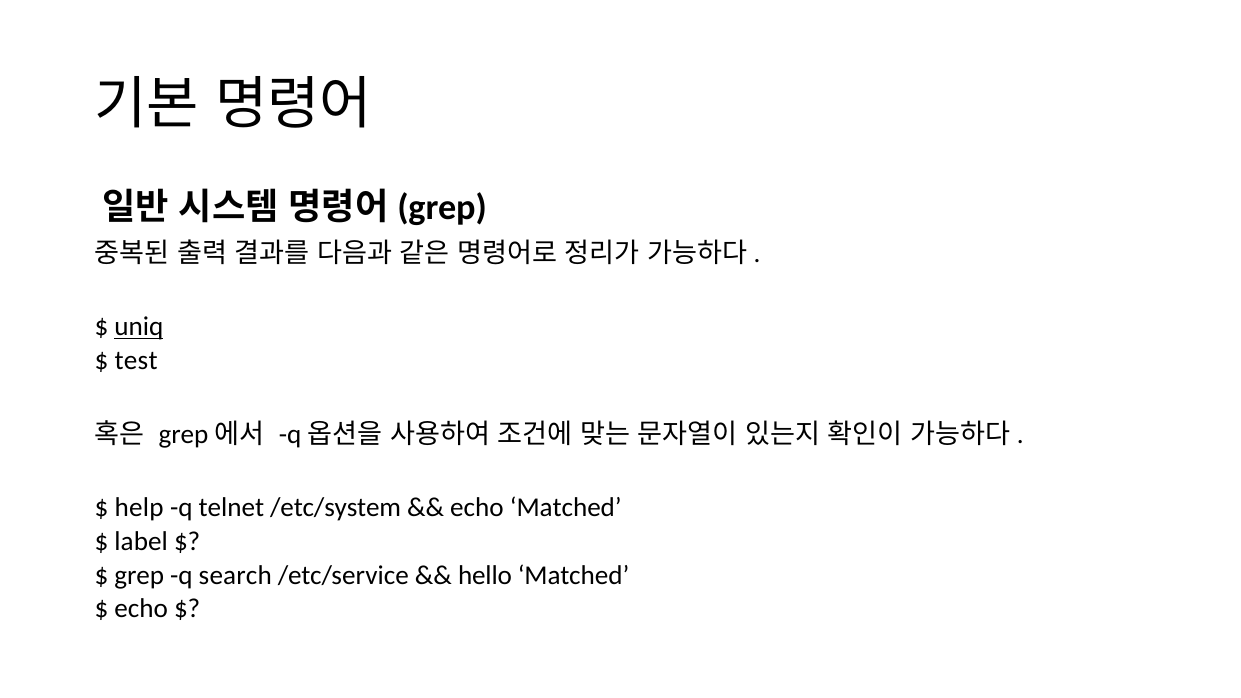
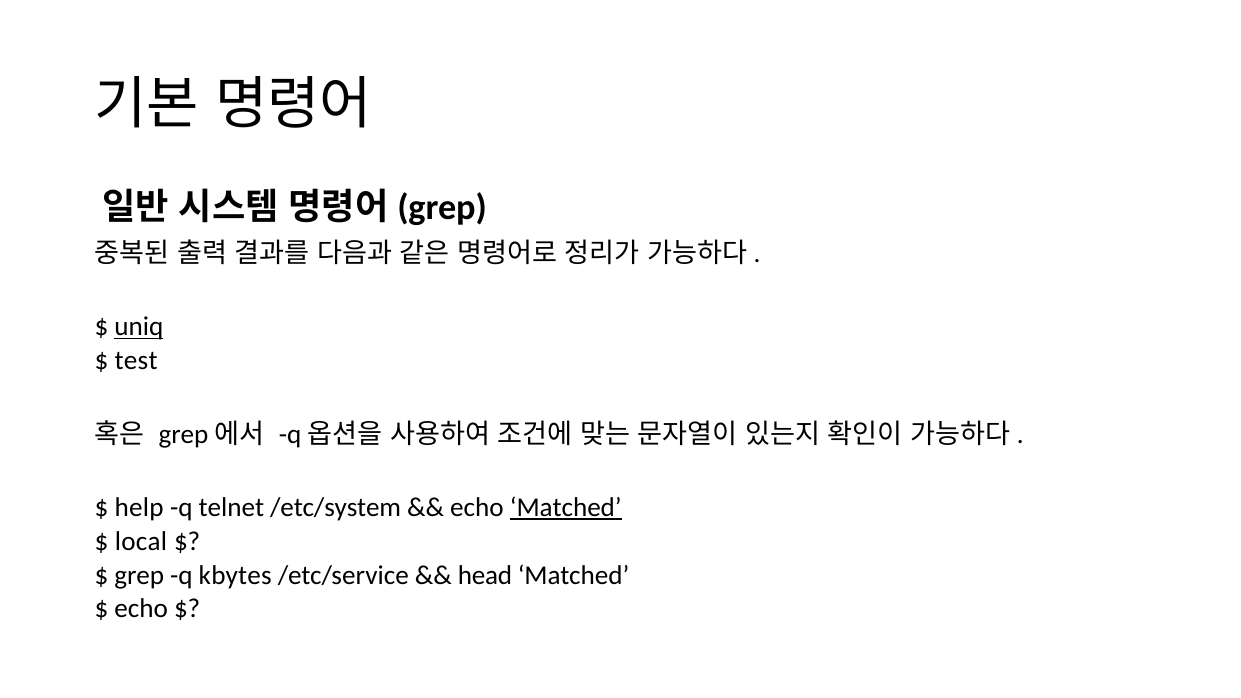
Matched at (566, 508) underline: none -> present
label: label -> local
search: search -> kbytes
hello: hello -> head
